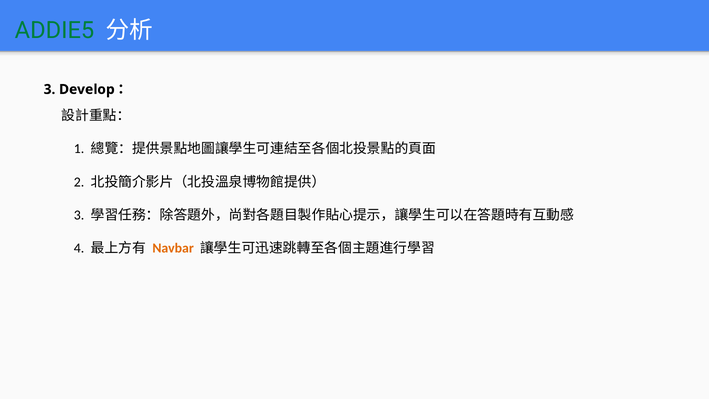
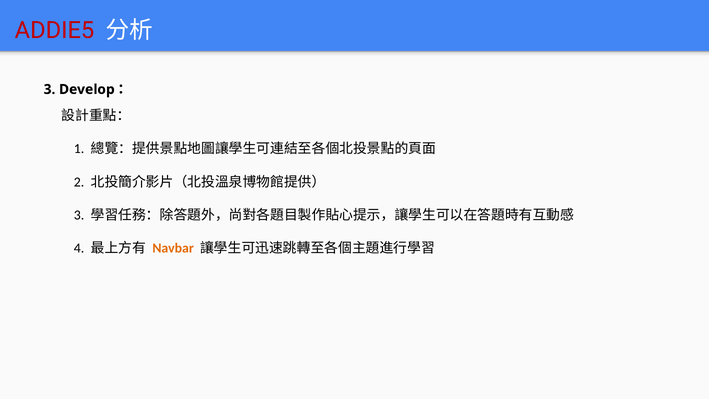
ADDIE5 colour: green -> red
